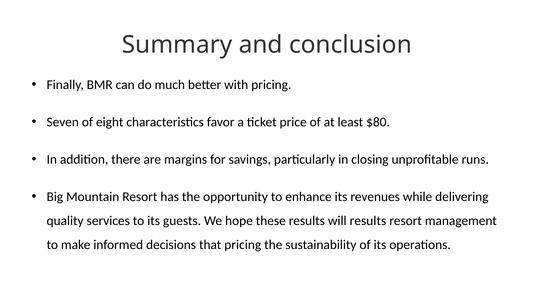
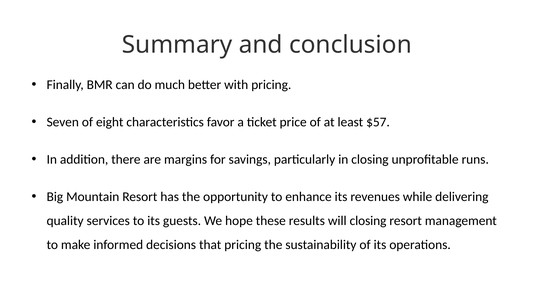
$80: $80 -> $57
will results: results -> closing
